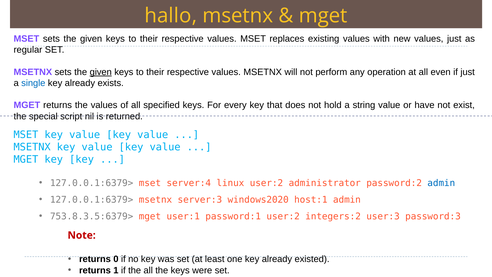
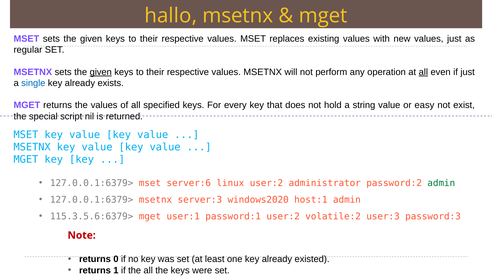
all at (423, 72) underline: none -> present
have: have -> easy
server:4: server:4 -> server:6
admin at (441, 183) colour: blue -> green
753.8.3.5:6379>: 753.8.3.5:6379> -> 115.3.5.6:6379>
integers:2: integers:2 -> volatile:2
